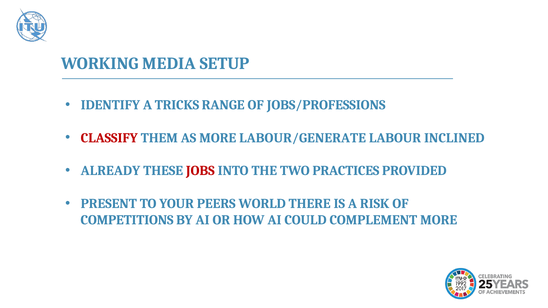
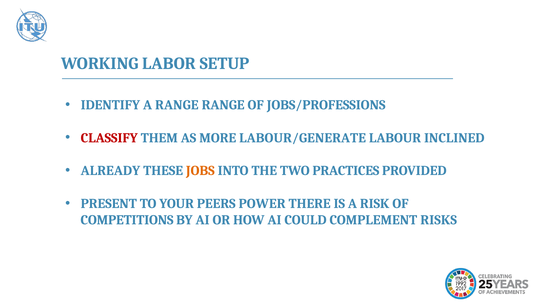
MEDIA: MEDIA -> LABOR
A TRICKS: TRICKS -> RANGE
JOBS colour: red -> orange
WORLD: WORLD -> POWER
COMPLEMENT MORE: MORE -> RISKS
